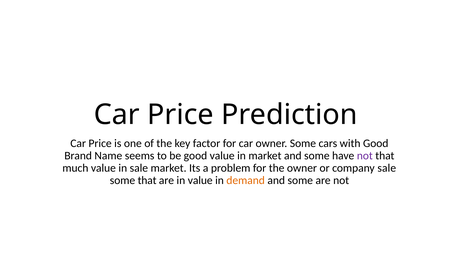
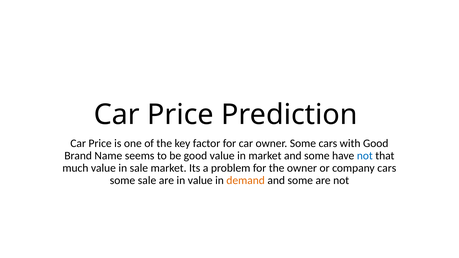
not at (365, 156) colour: purple -> blue
company sale: sale -> cars
some that: that -> sale
